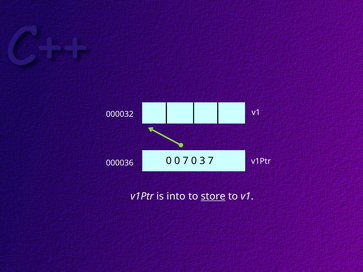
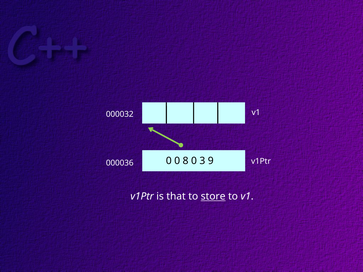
0 7: 7 -> 8
3 7: 7 -> 9
into: into -> that
